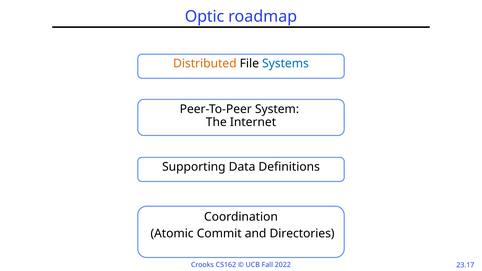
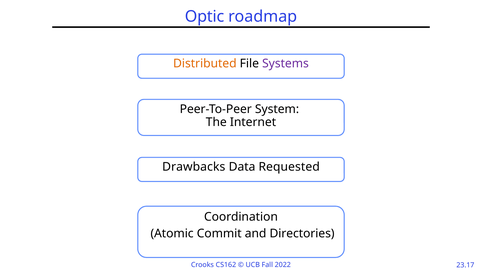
Systems colour: blue -> purple
Supporting: Supporting -> Drawbacks
Definitions: Definitions -> Requested
